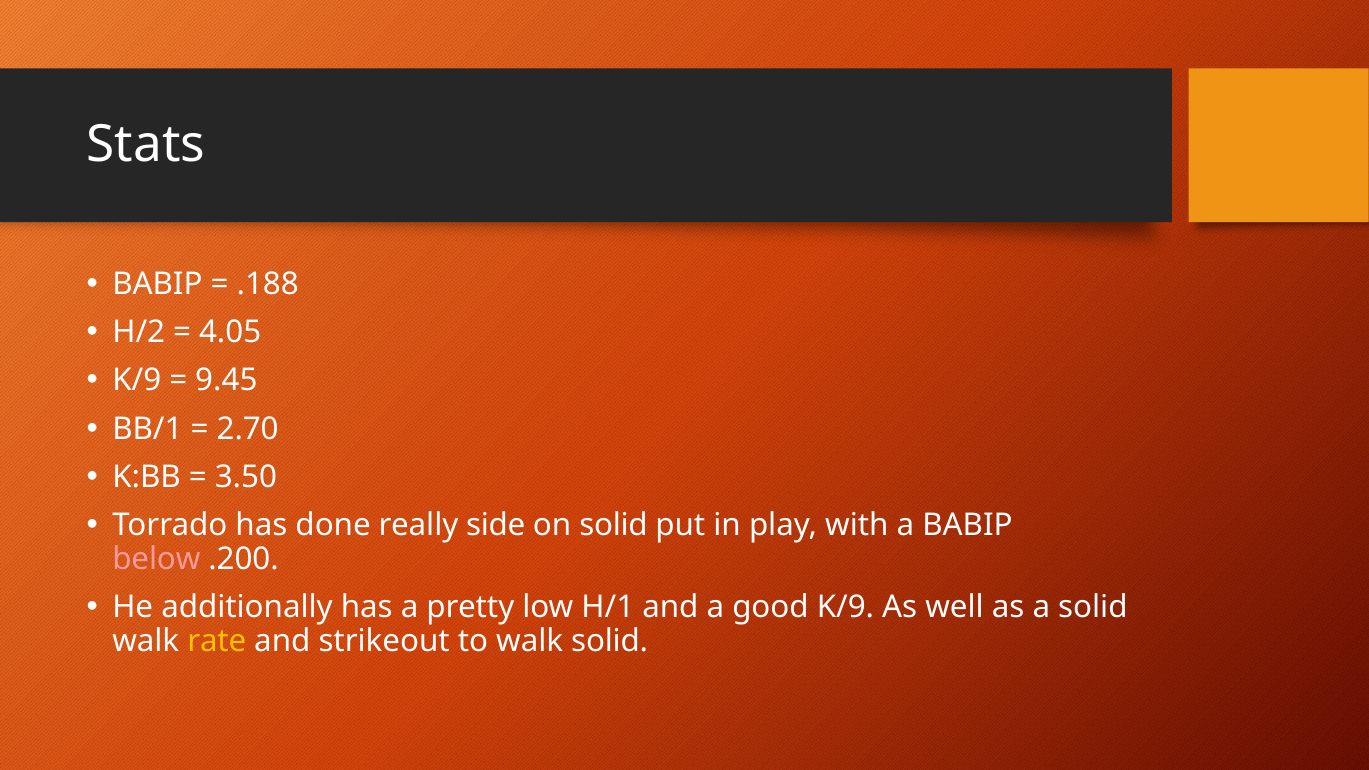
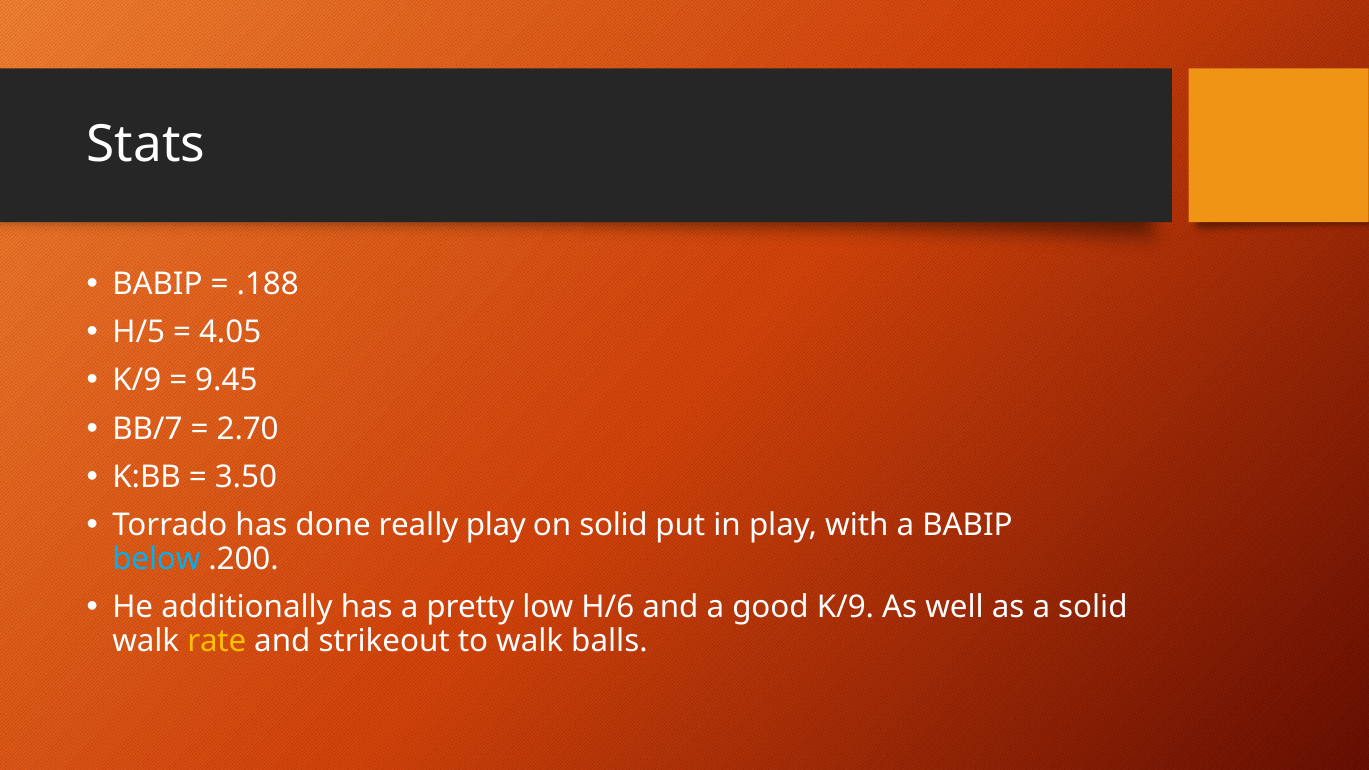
H/2: H/2 -> H/5
BB/1: BB/1 -> BB/7
really side: side -> play
below colour: pink -> light blue
H/1: H/1 -> H/6
walk solid: solid -> balls
